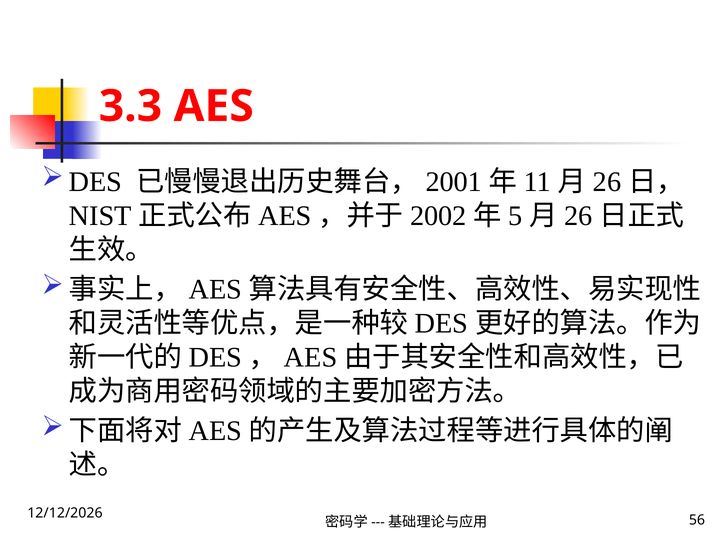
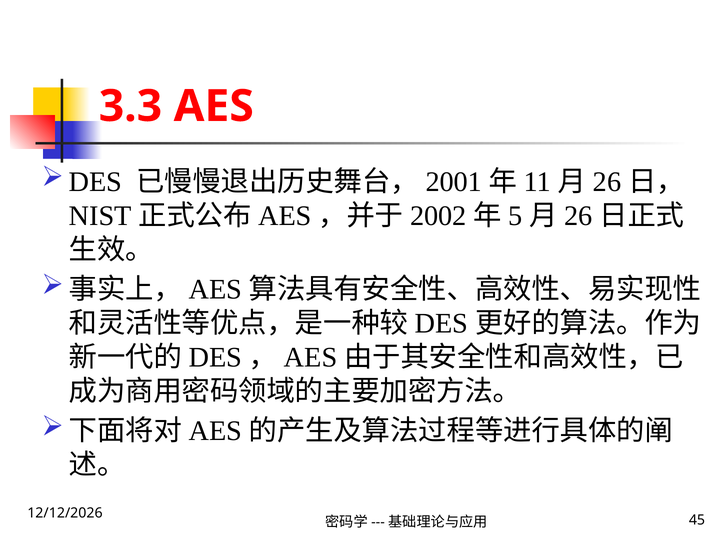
56: 56 -> 45
